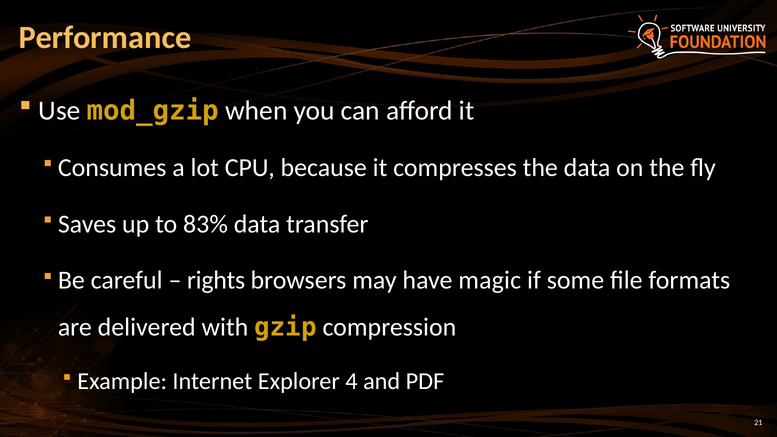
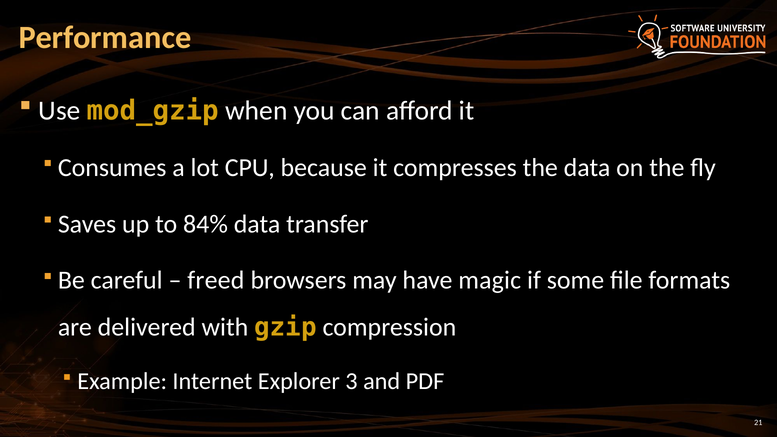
83%: 83% -> 84%
rights: rights -> freed
4: 4 -> 3
